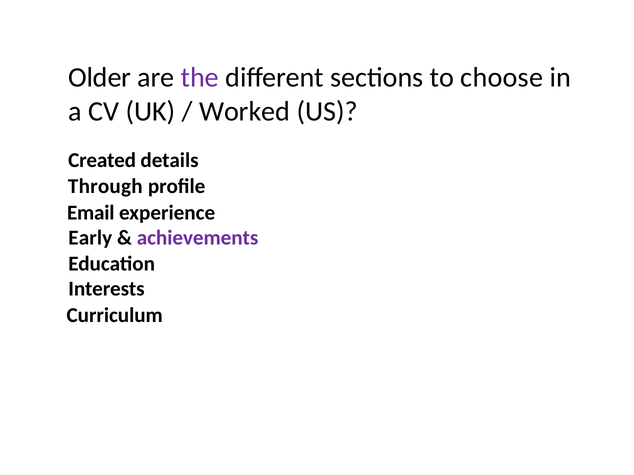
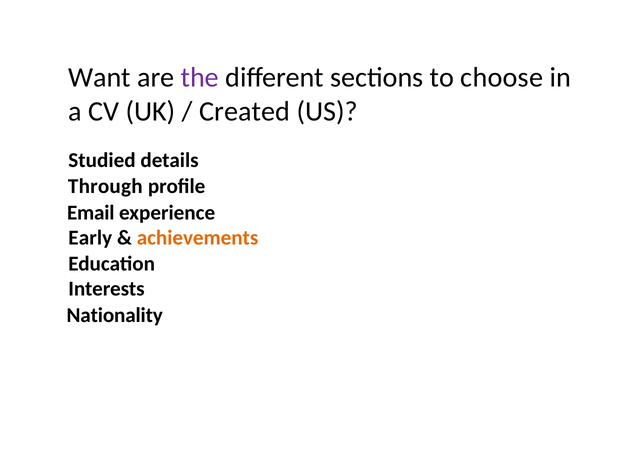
Older: Older -> Want
Worked: Worked -> Created
Created: Created -> Studied
achievements colour: purple -> orange
Curriculum: Curriculum -> Nationality
